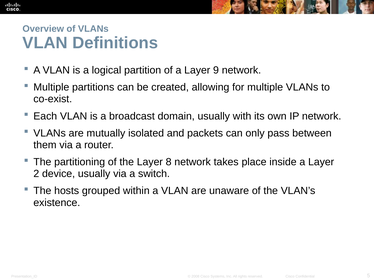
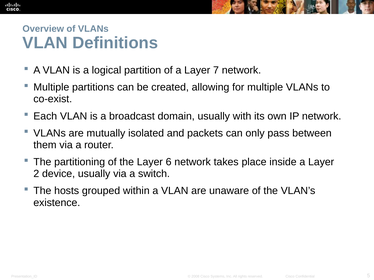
9: 9 -> 7
8: 8 -> 6
